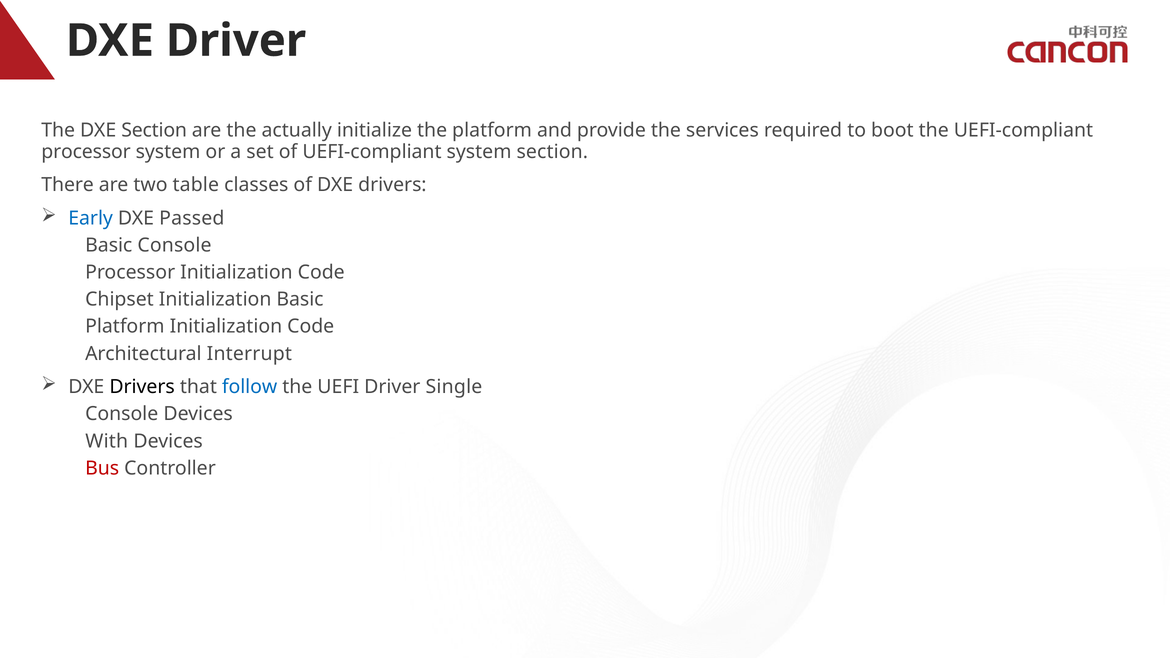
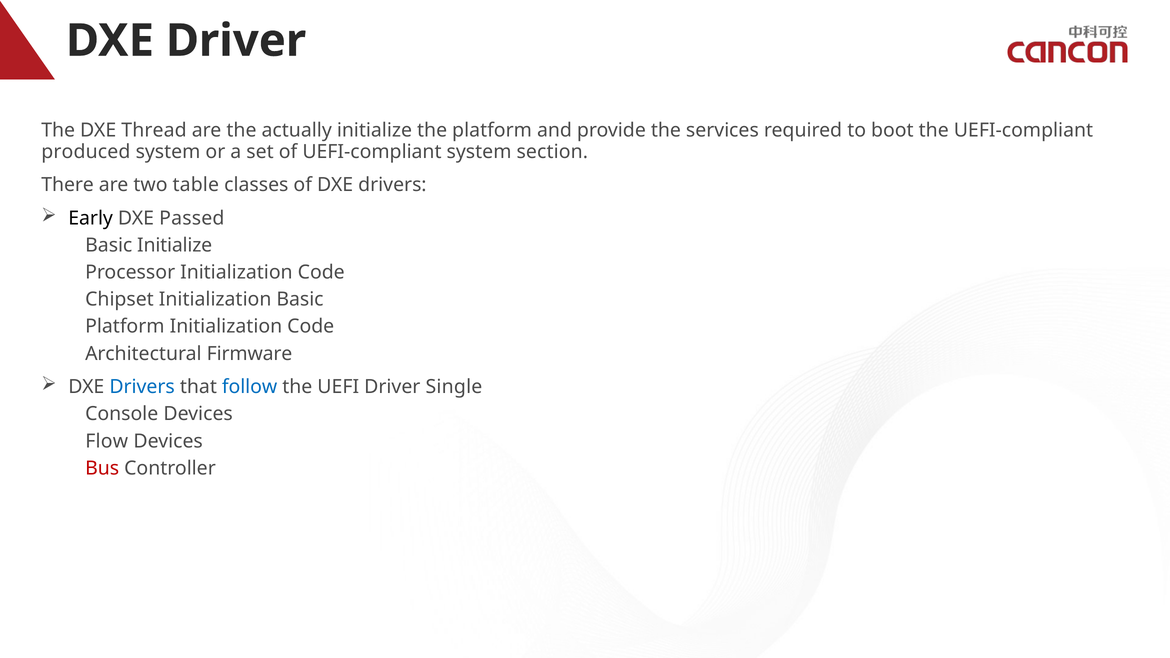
DXE Section: Section -> Thread
processor at (86, 152): processor -> produced
Early colour: blue -> black
Basic Console: Console -> Initialize
Interrupt: Interrupt -> Firmware
Drivers at (142, 387) colour: black -> blue
With: With -> Flow
